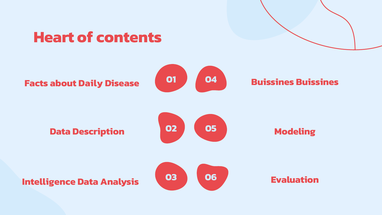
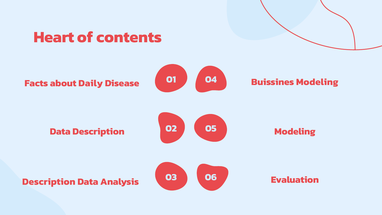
Buissines Buissines: Buissines -> Modeling
Intelligence at (49, 182): Intelligence -> Description
